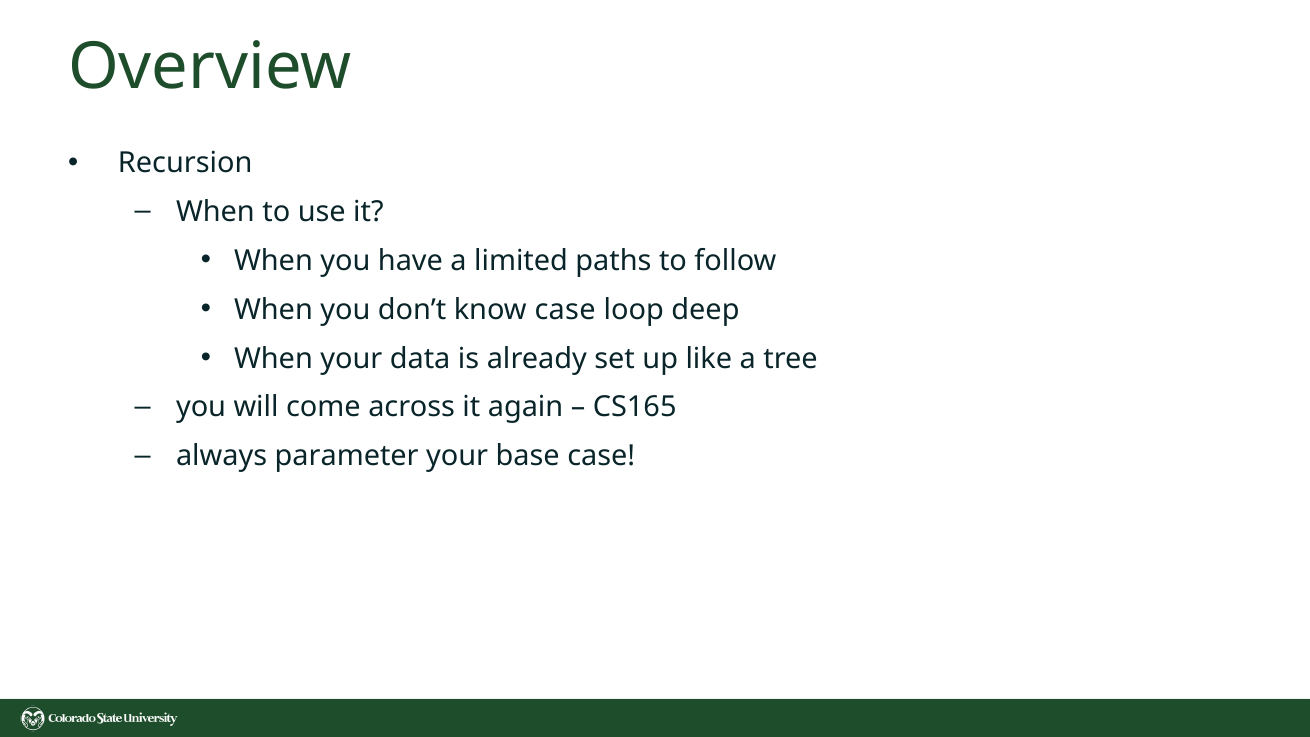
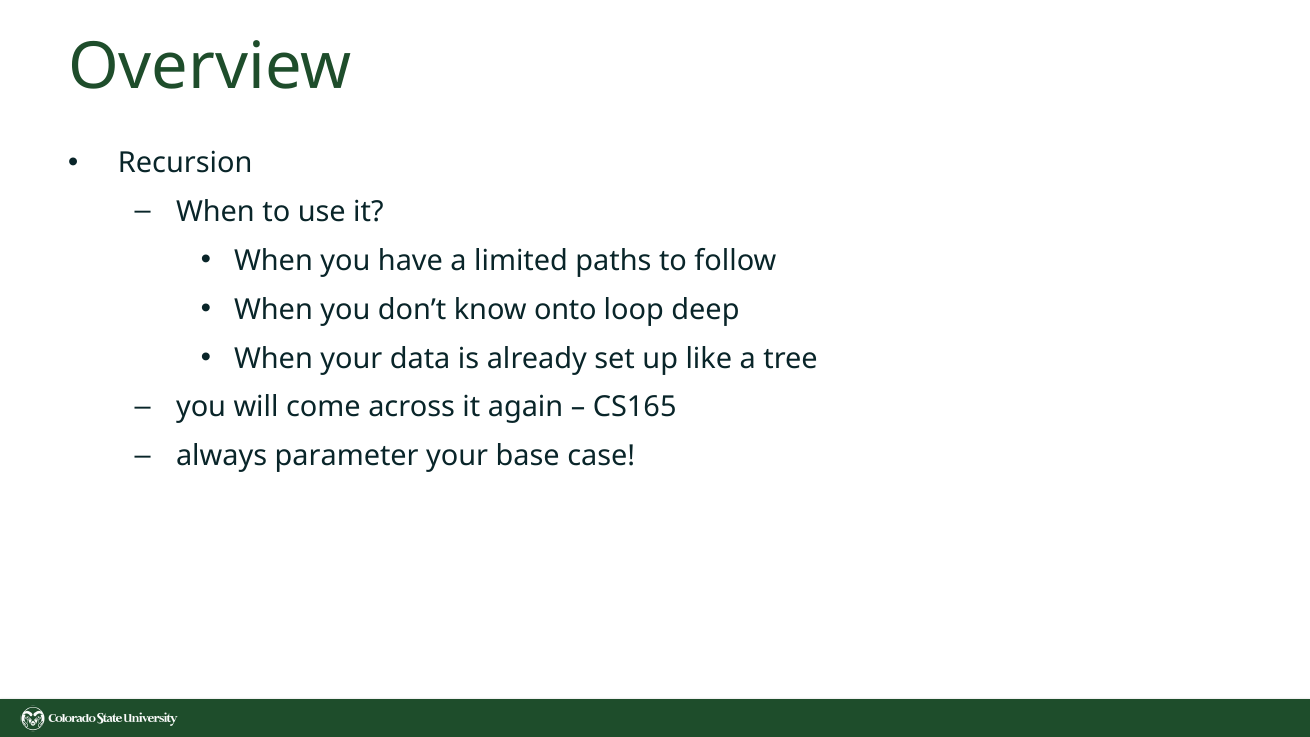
know case: case -> onto
